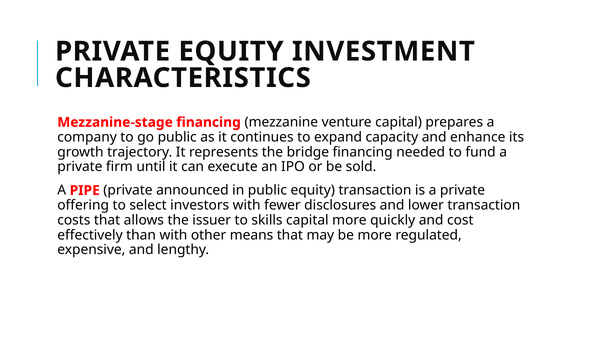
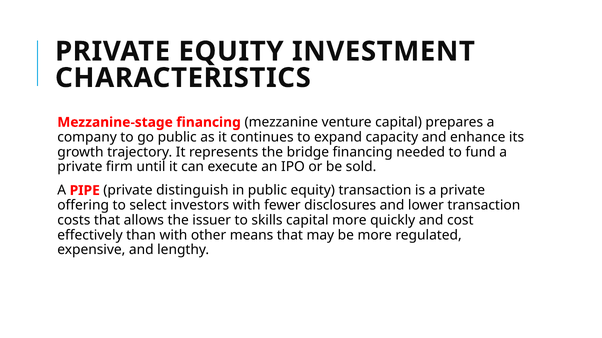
announced: announced -> distinguish
